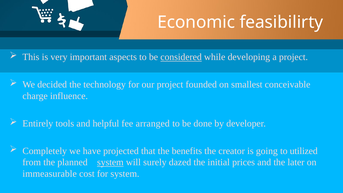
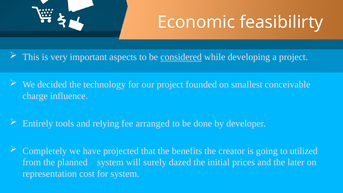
helpful: helpful -> relying
system at (110, 162) underline: present -> none
immeasurable: immeasurable -> representation
